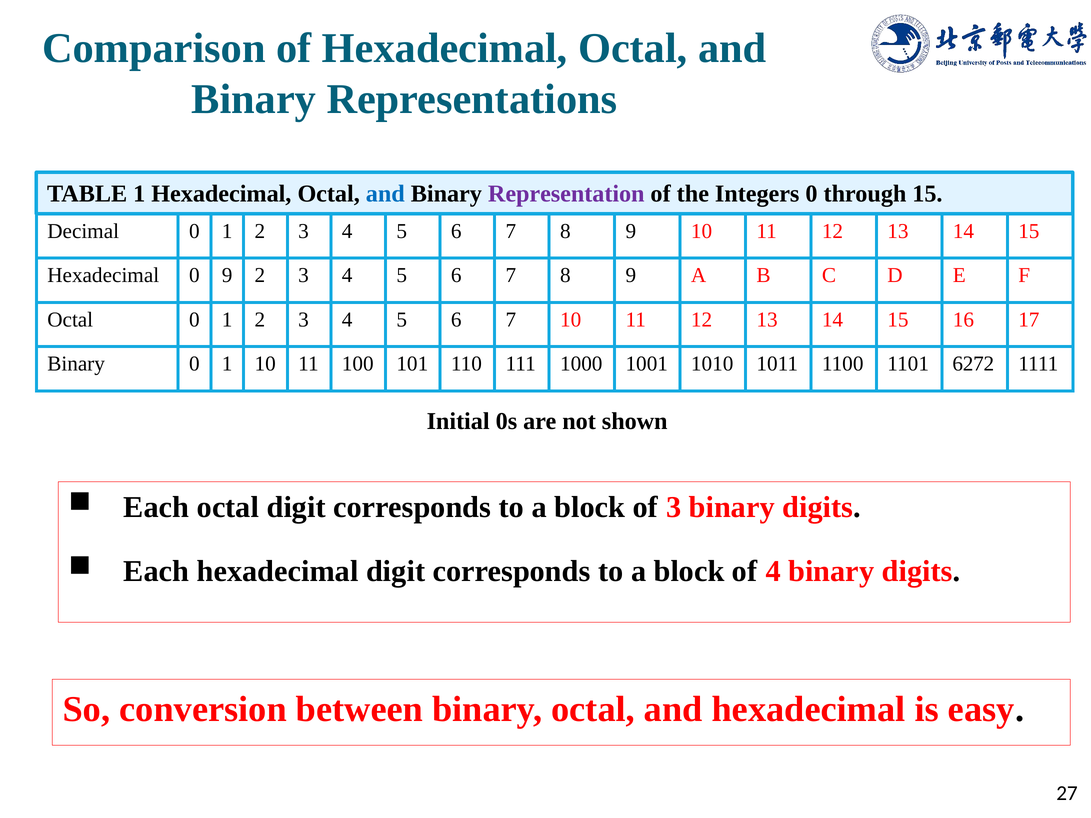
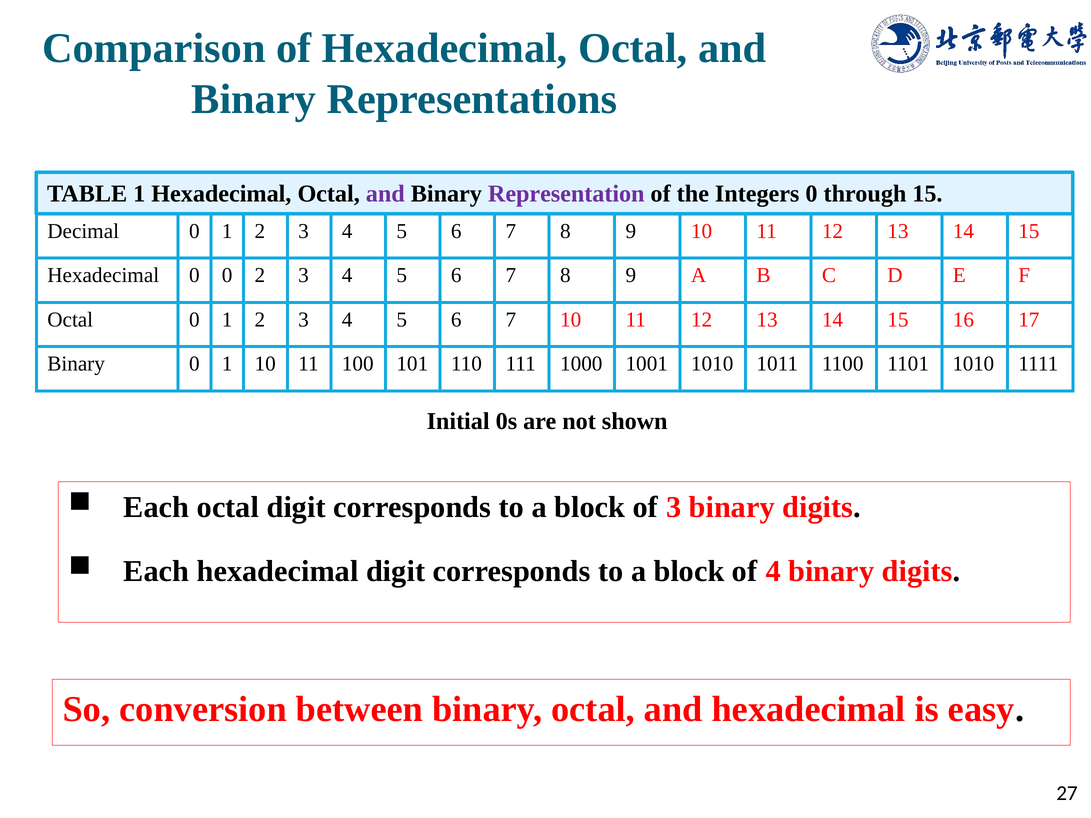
and at (385, 194) colour: blue -> purple
0 9: 9 -> 0
1101 6272: 6272 -> 1010
